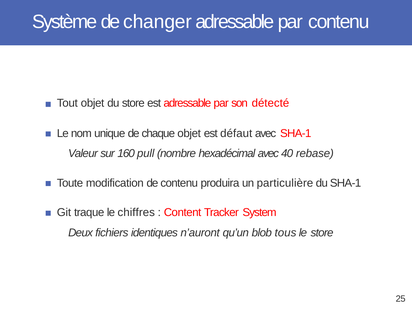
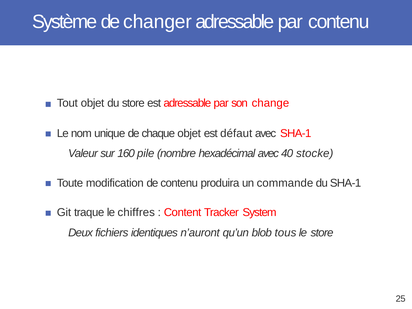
détecté: détecté -> change
pull: pull -> pile
rebase: rebase -> stocke
particulière: particulière -> commande
